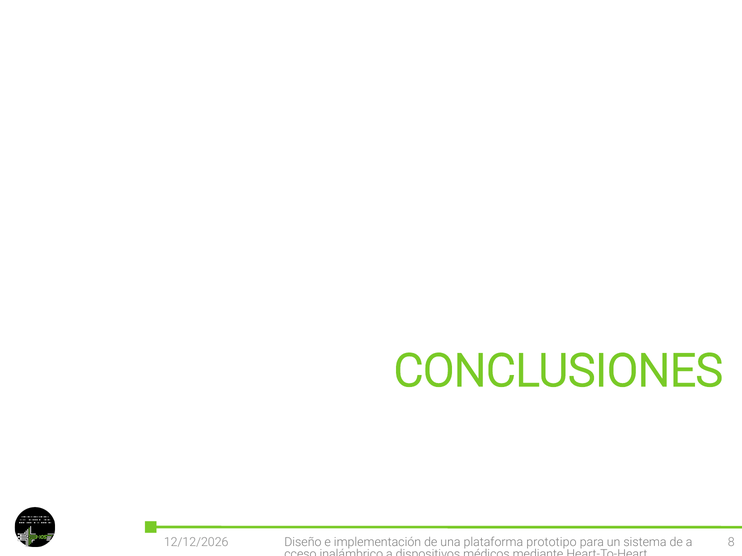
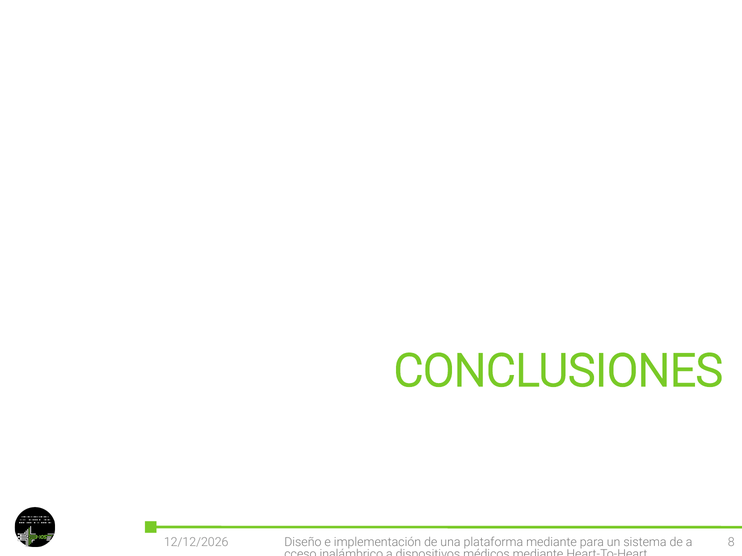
plataforma prototipo: prototipo -> mediante
